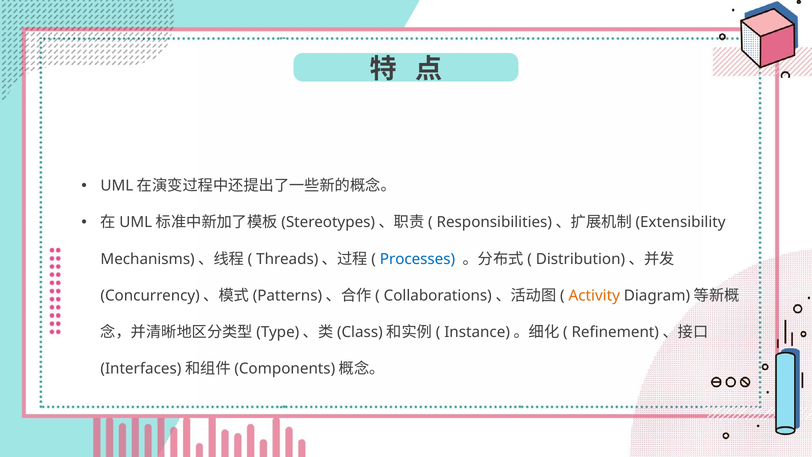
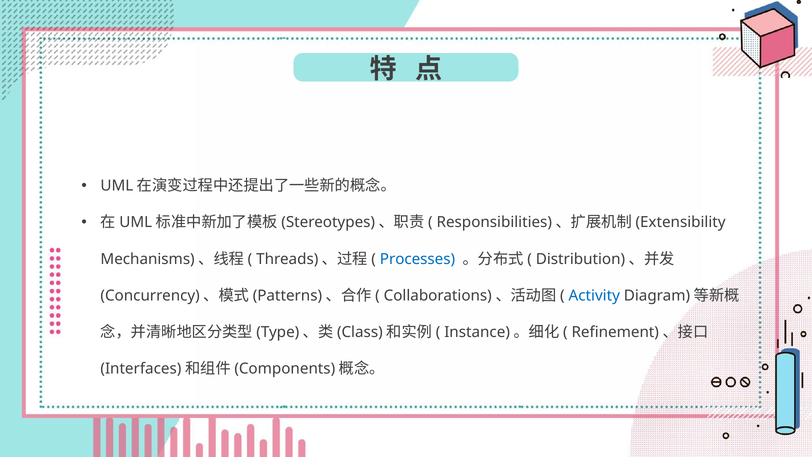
Activity colour: orange -> blue
